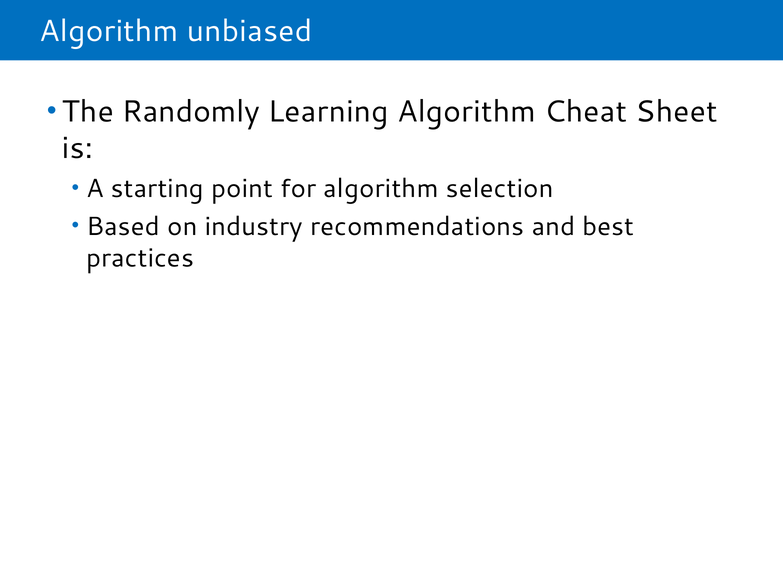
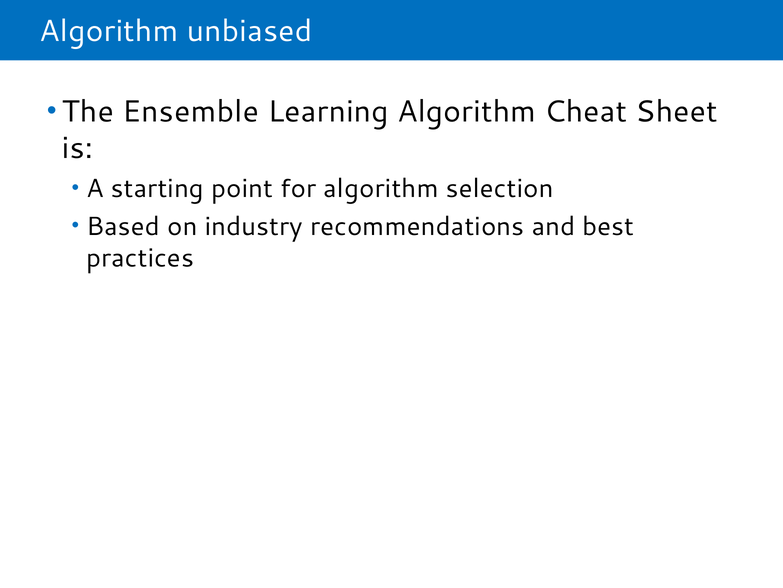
Randomly: Randomly -> Ensemble
